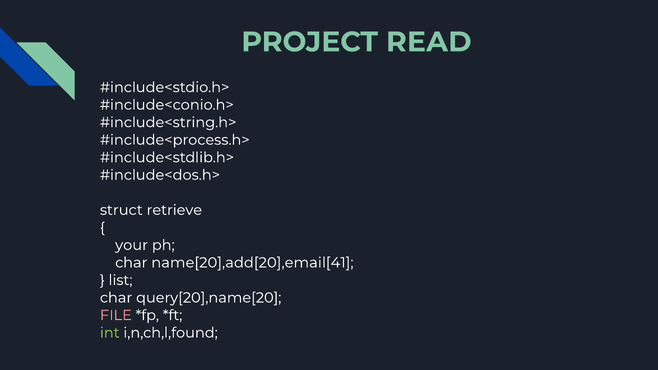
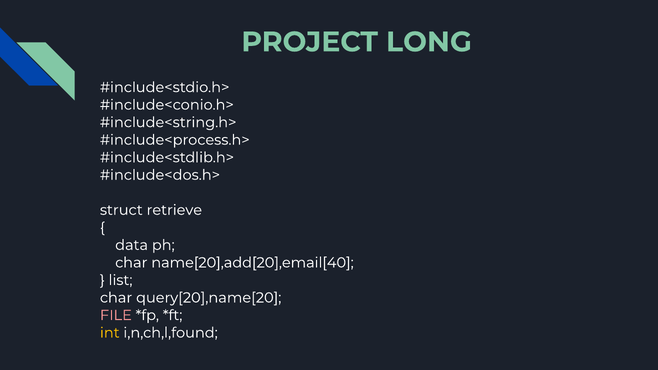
READ: READ -> LONG
your: your -> data
name[20],add[20],email[41: name[20],add[20],email[41 -> name[20],add[20],email[40
int colour: light green -> yellow
